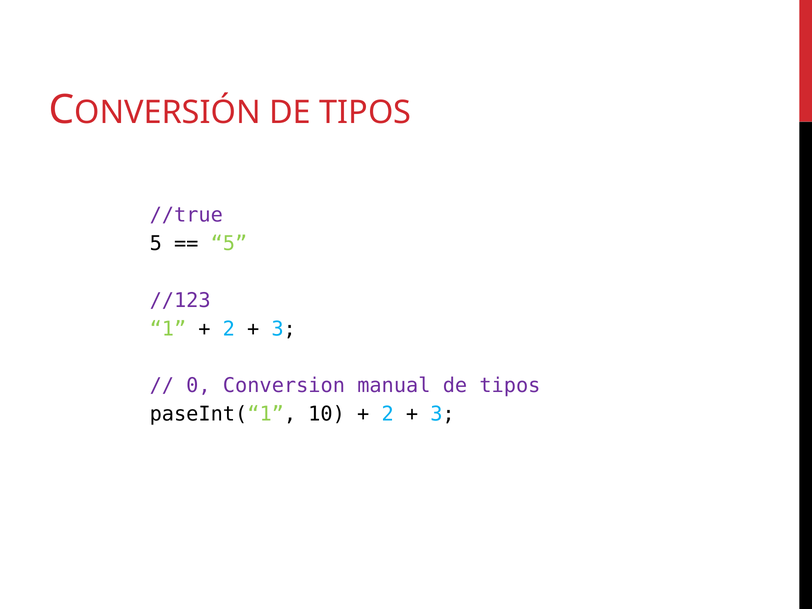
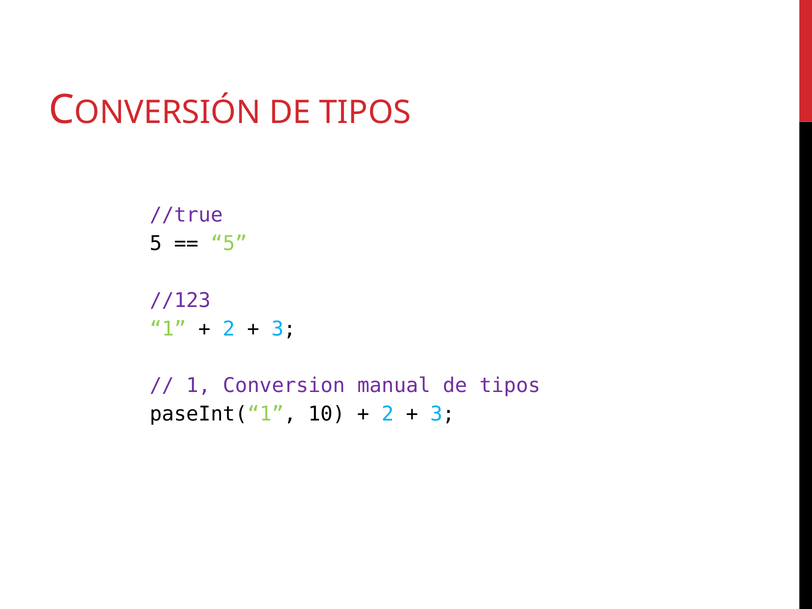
0 at (198, 386): 0 -> 1
